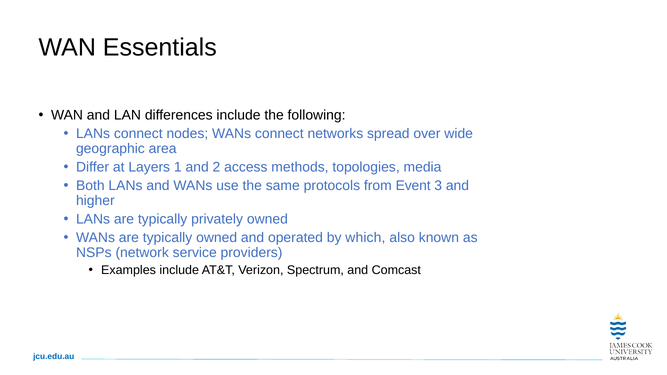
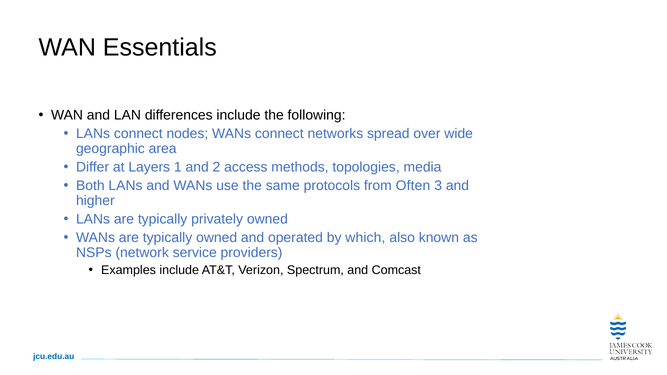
Event: Event -> Often
